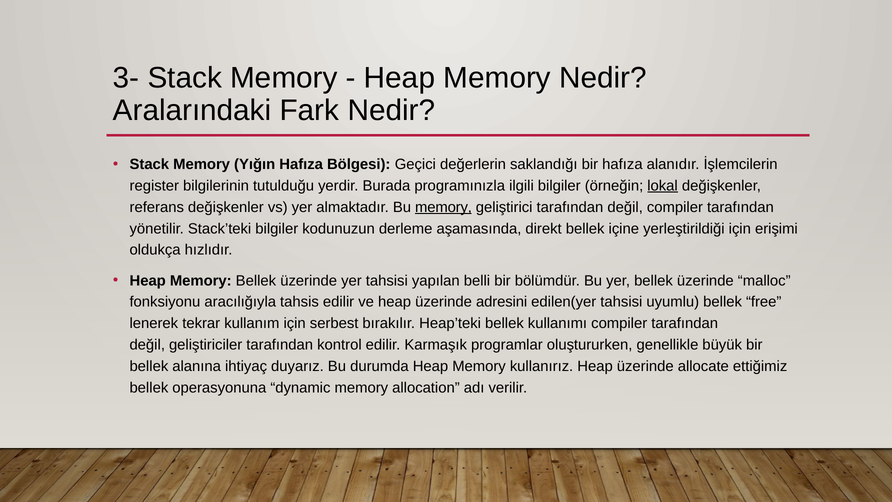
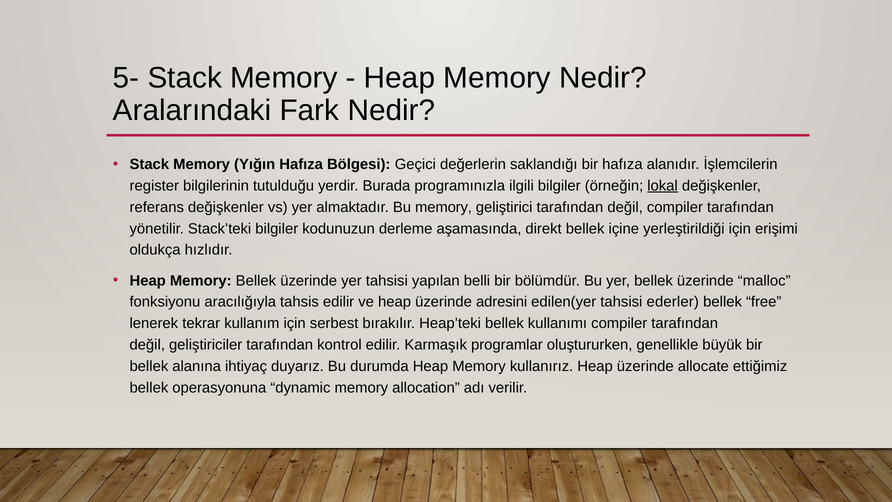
3-: 3- -> 5-
memory at (444, 207) underline: present -> none
uyumlu: uyumlu -> ederler
